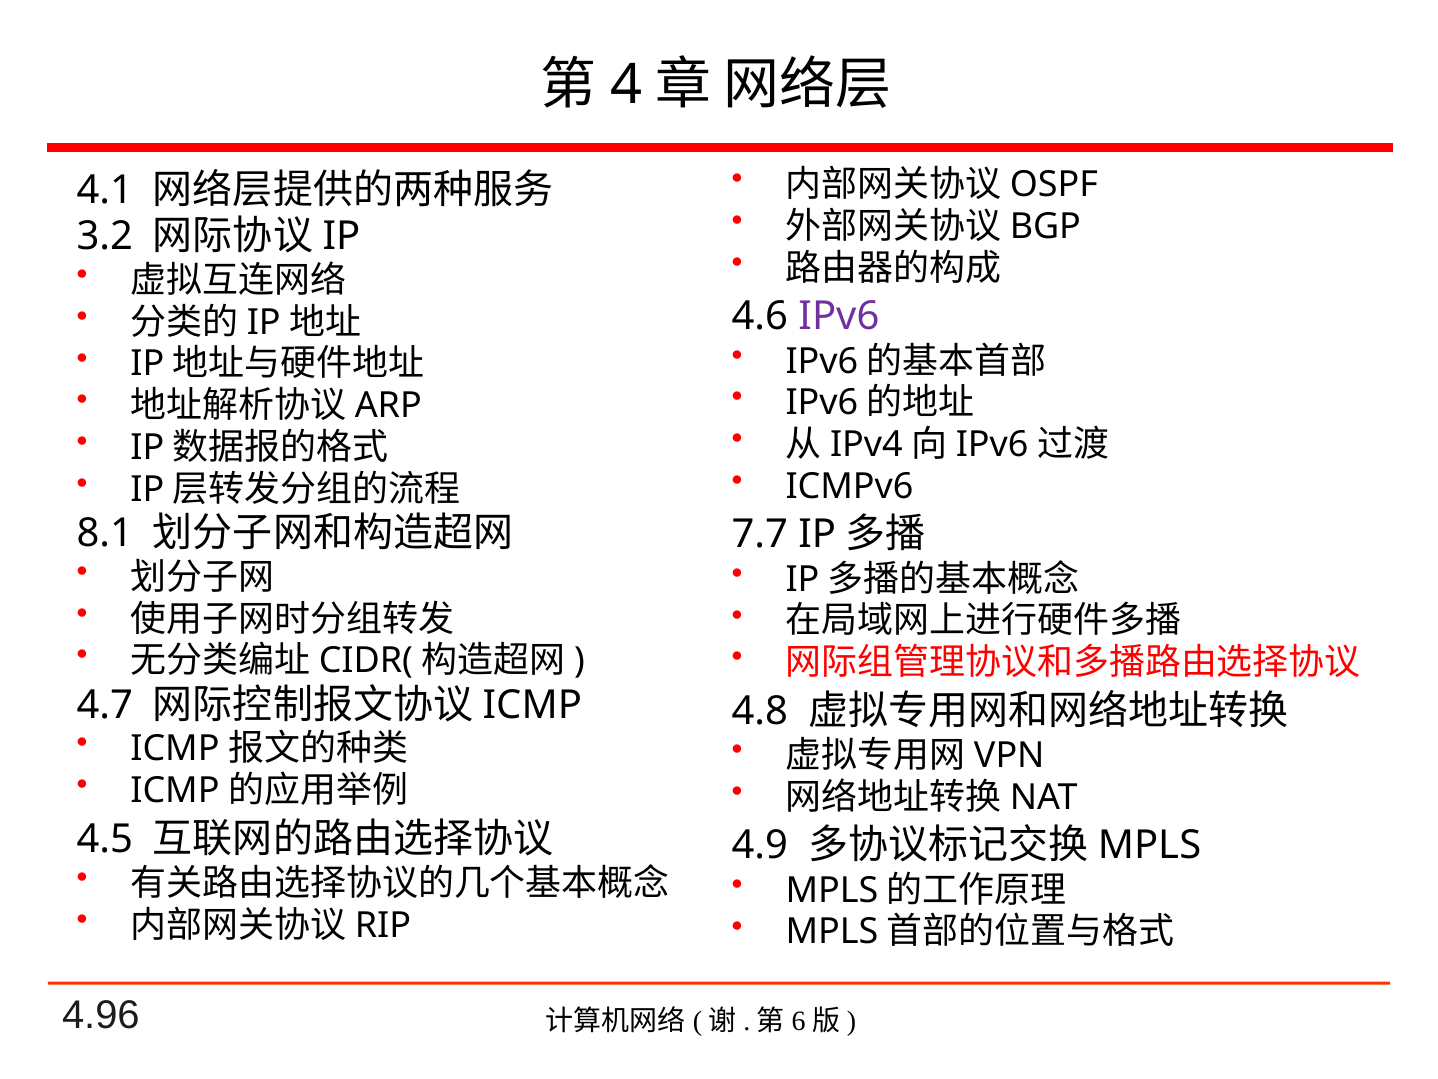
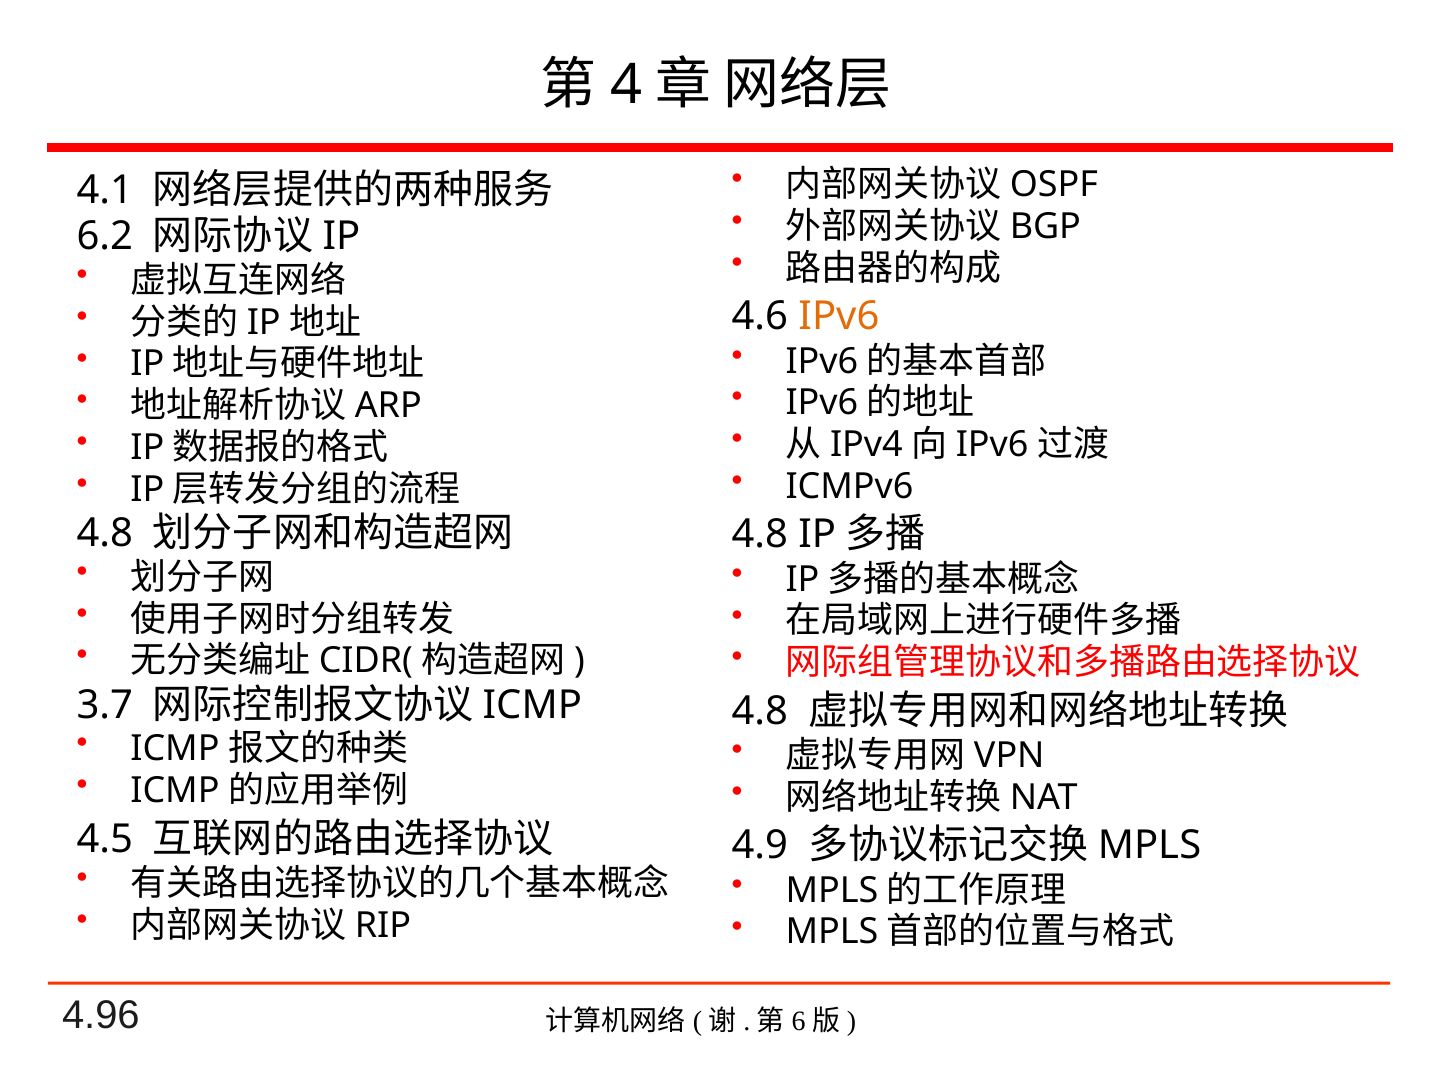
3.2: 3.2 -> 6.2
IPv6 colour: purple -> orange
8.1 at (105, 533): 8.1 -> 4.8
7.7 at (760, 534): 7.7 -> 4.8
4.7: 4.7 -> 3.7
